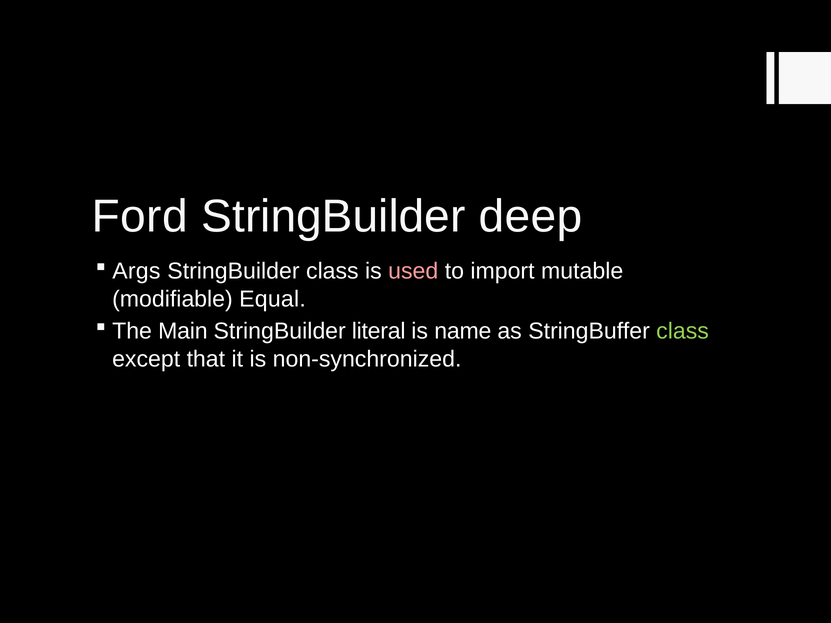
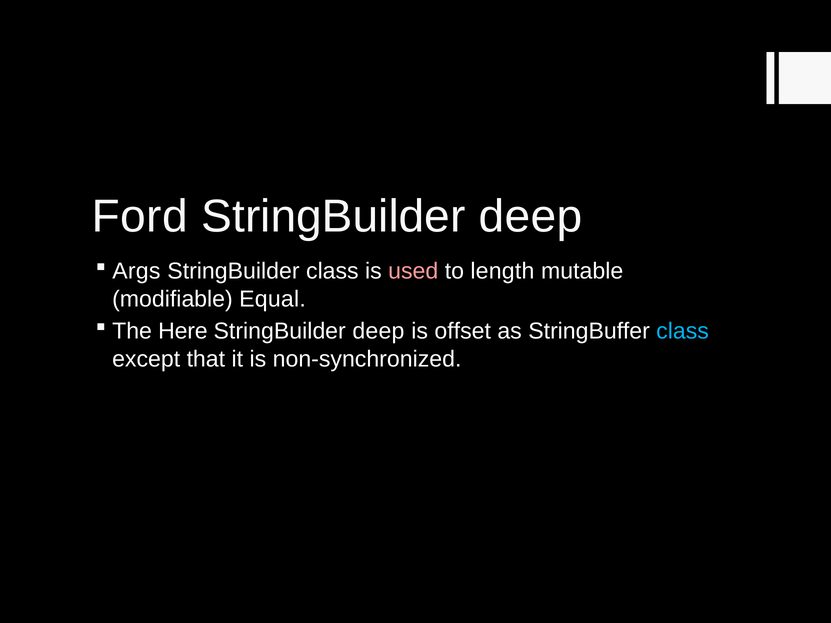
import: import -> length
Main: Main -> Here
literal at (379, 331): literal -> deep
name: name -> offset
class at (683, 331) colour: light green -> light blue
